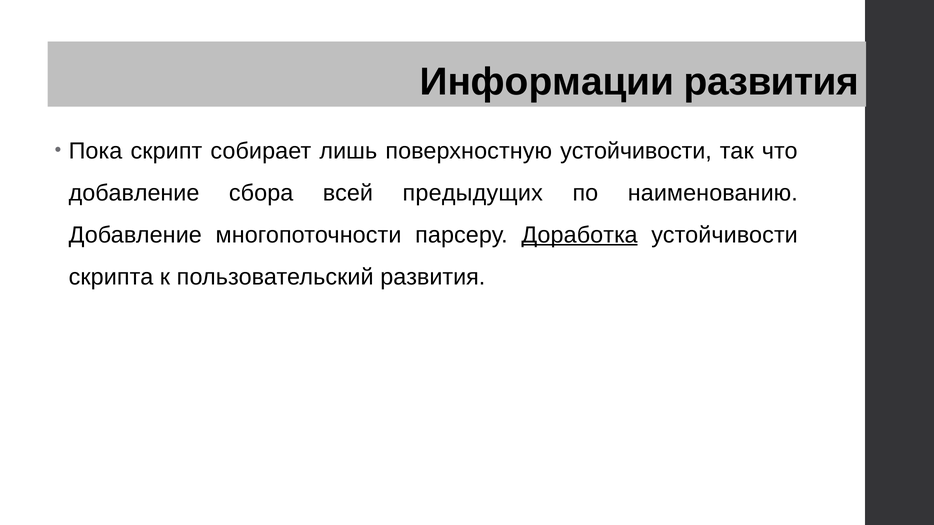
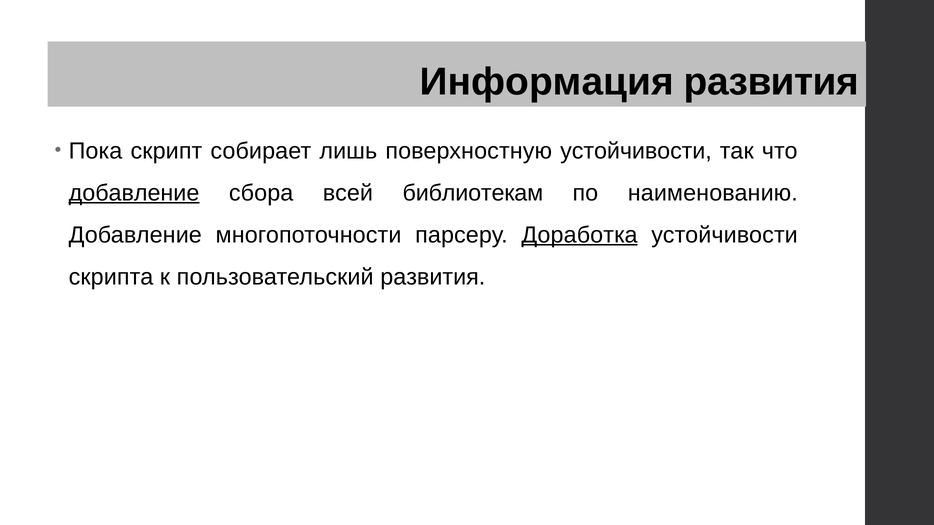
Информации: Информации -> Информация
добавление at (134, 193) underline: none -> present
предыдущих: предыдущих -> библиотекам
